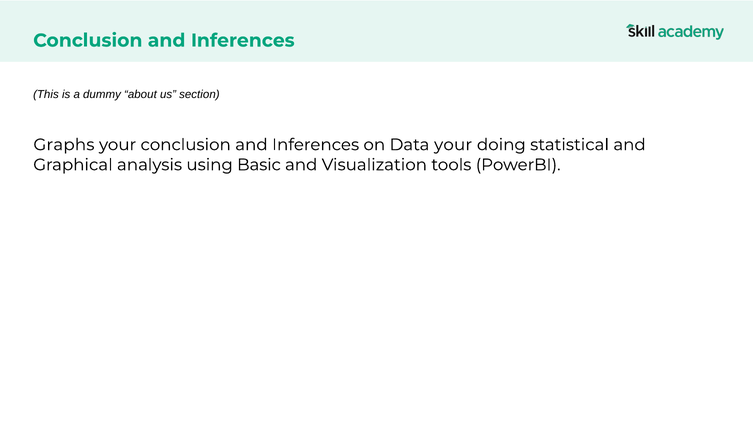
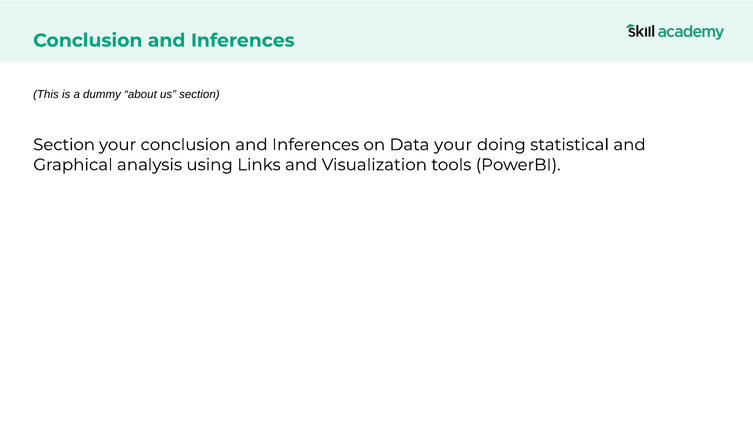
Graphs at (64, 145): Graphs -> Section
Basic: Basic -> Links
